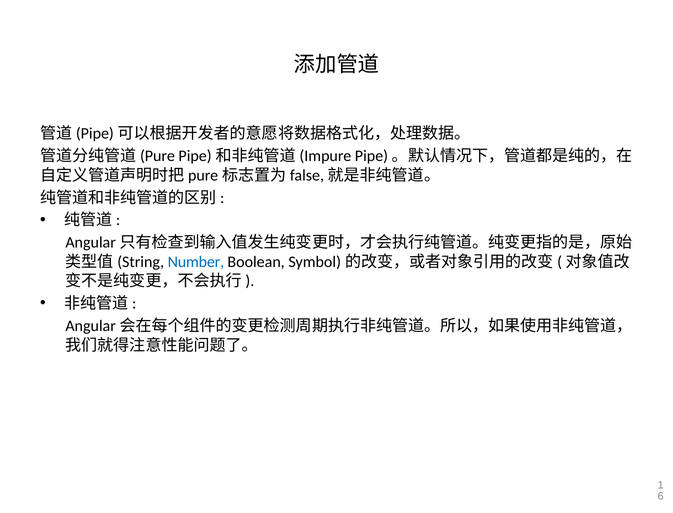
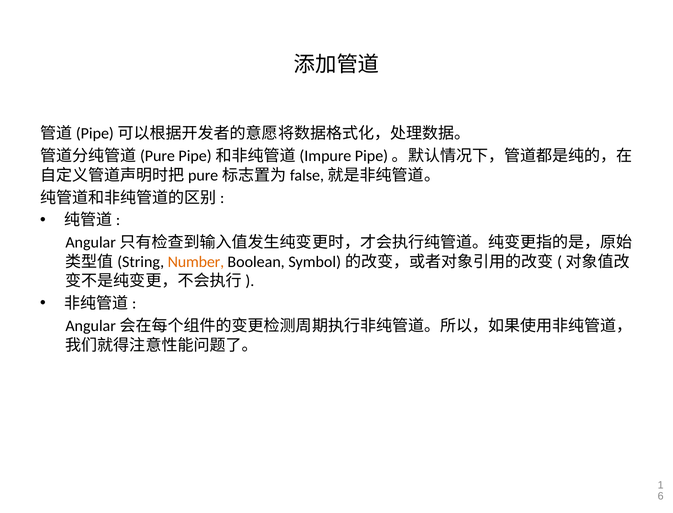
Number colour: blue -> orange
